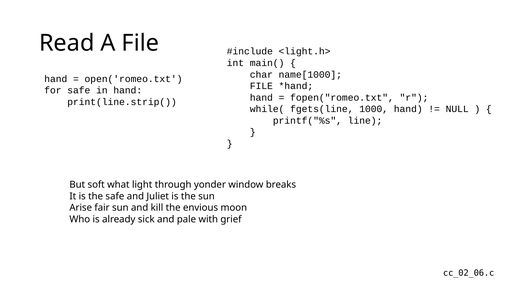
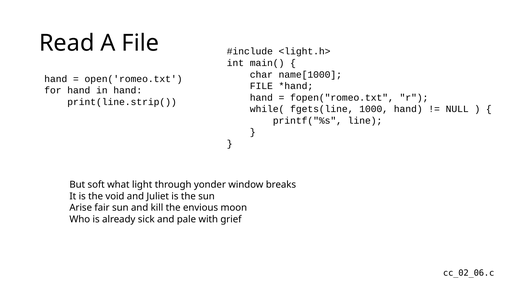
for safe: safe -> hand
the safe: safe -> void
